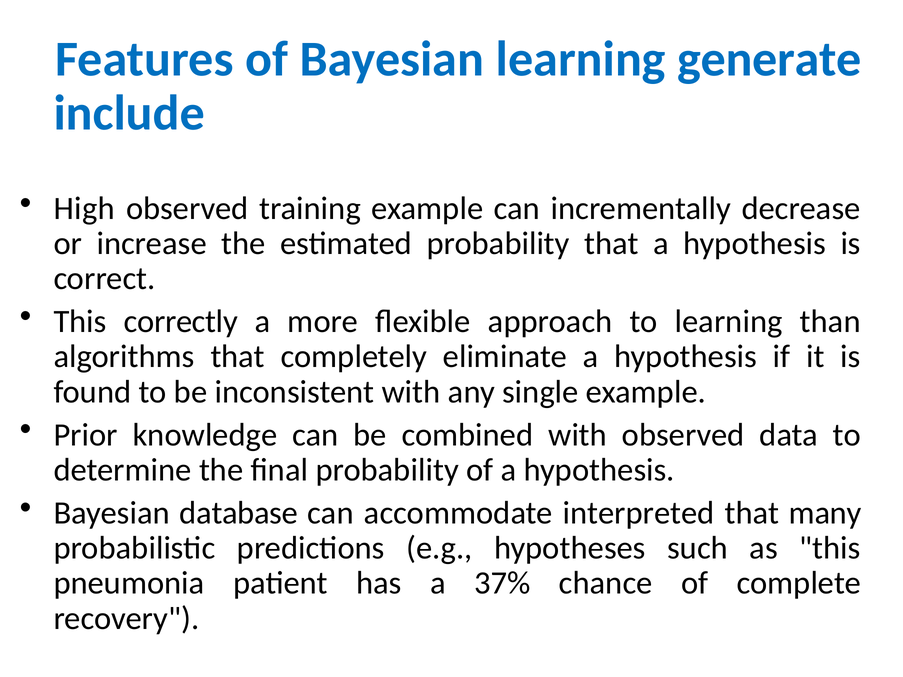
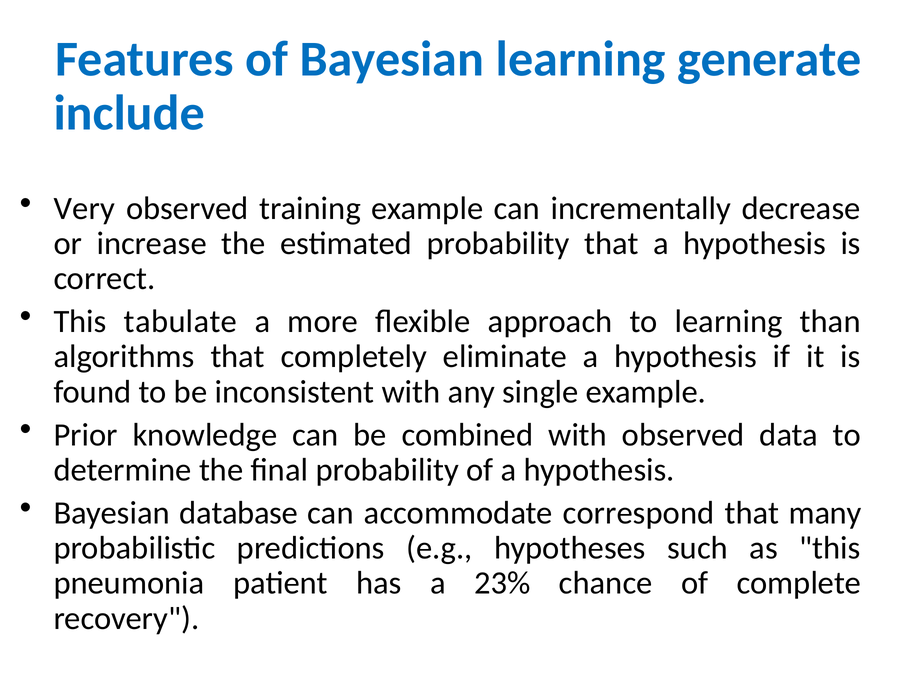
High: High -> Very
correctly: correctly -> tabulate
interpreted: interpreted -> correspond
37%: 37% -> 23%
